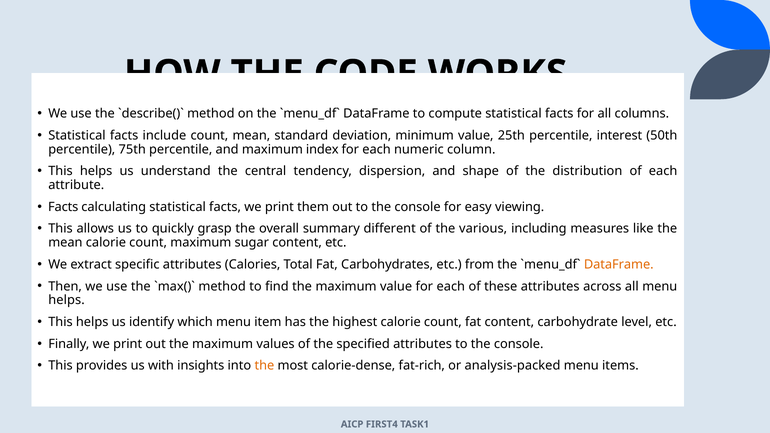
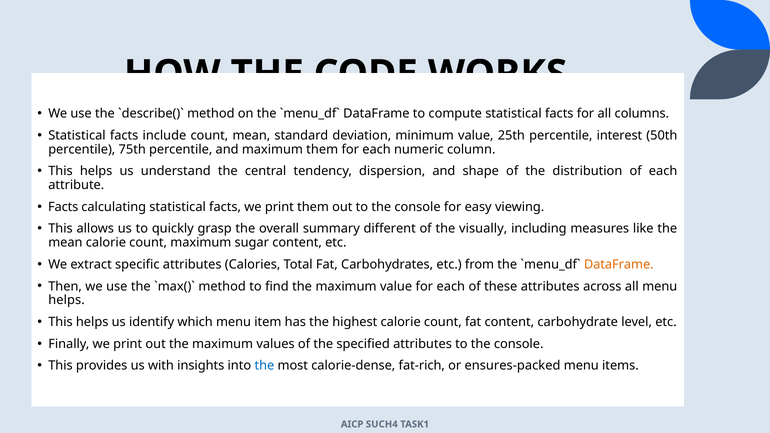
maximum index: index -> them
various: various -> visually
the at (264, 366) colour: orange -> blue
analysis-packed: analysis-packed -> ensures-packed
FIRST4: FIRST4 -> SUCH4
